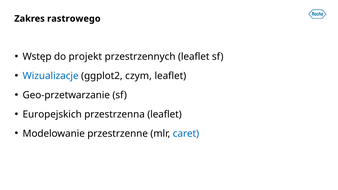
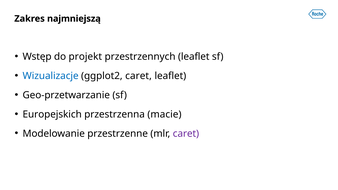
rastrowego: rastrowego -> najmniejszą
ggplot2 czym: czym -> caret
przestrzenna leaflet: leaflet -> macie
caret at (186, 134) colour: blue -> purple
